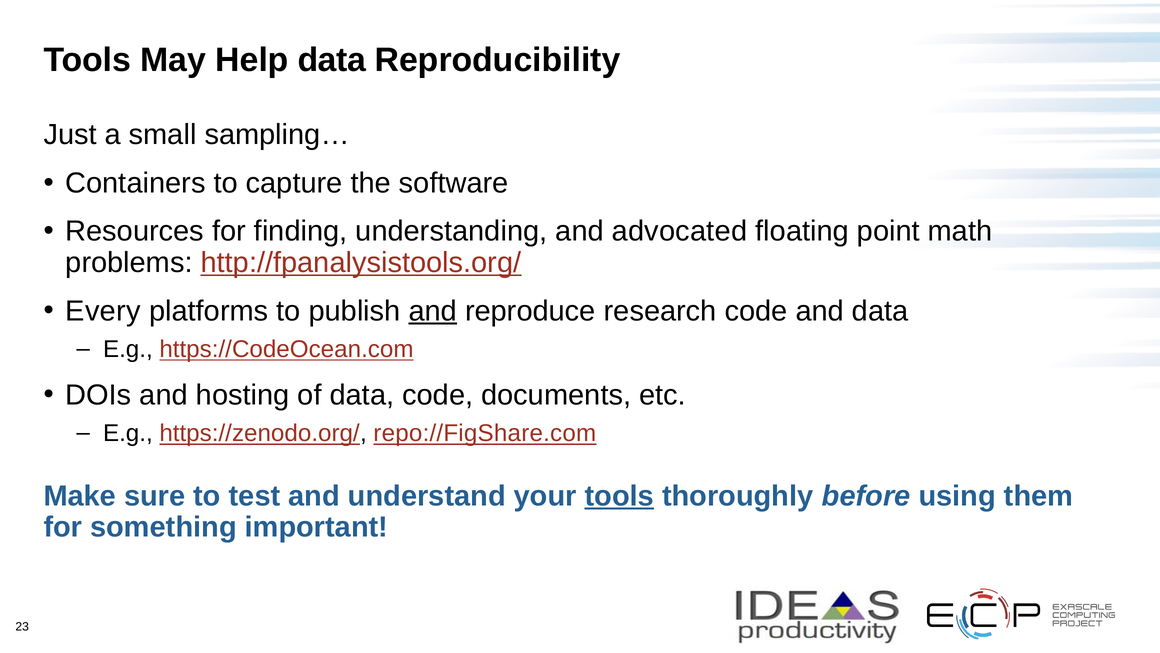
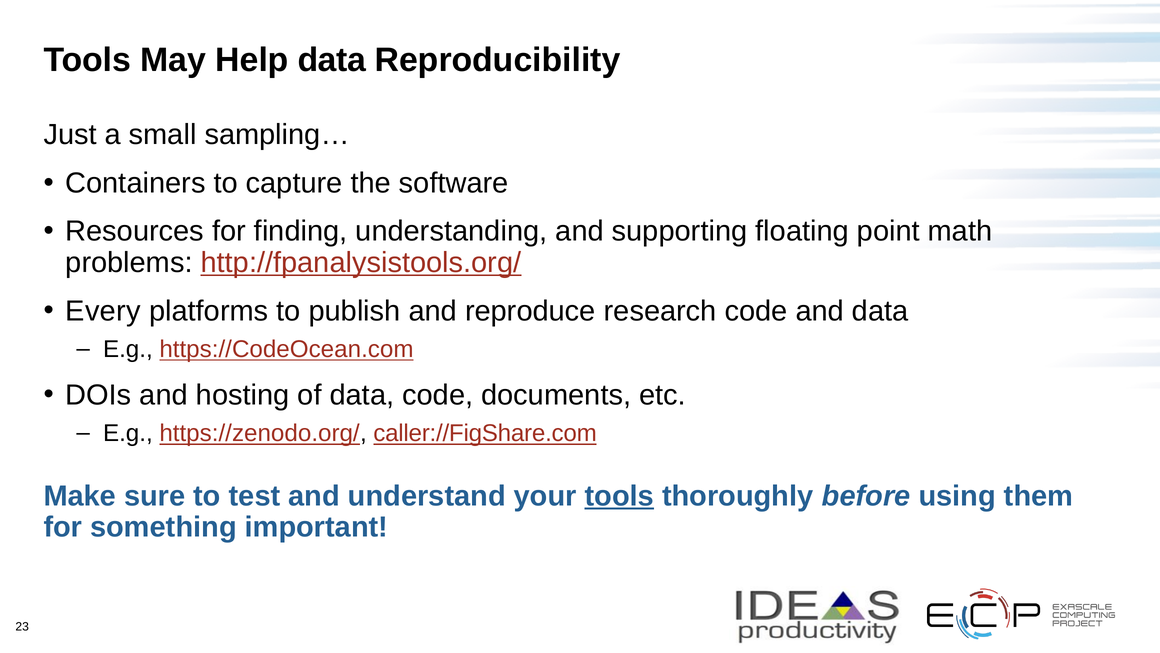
advocated: advocated -> supporting
and at (433, 311) underline: present -> none
repo://FigShare.com: repo://FigShare.com -> caller://FigShare.com
